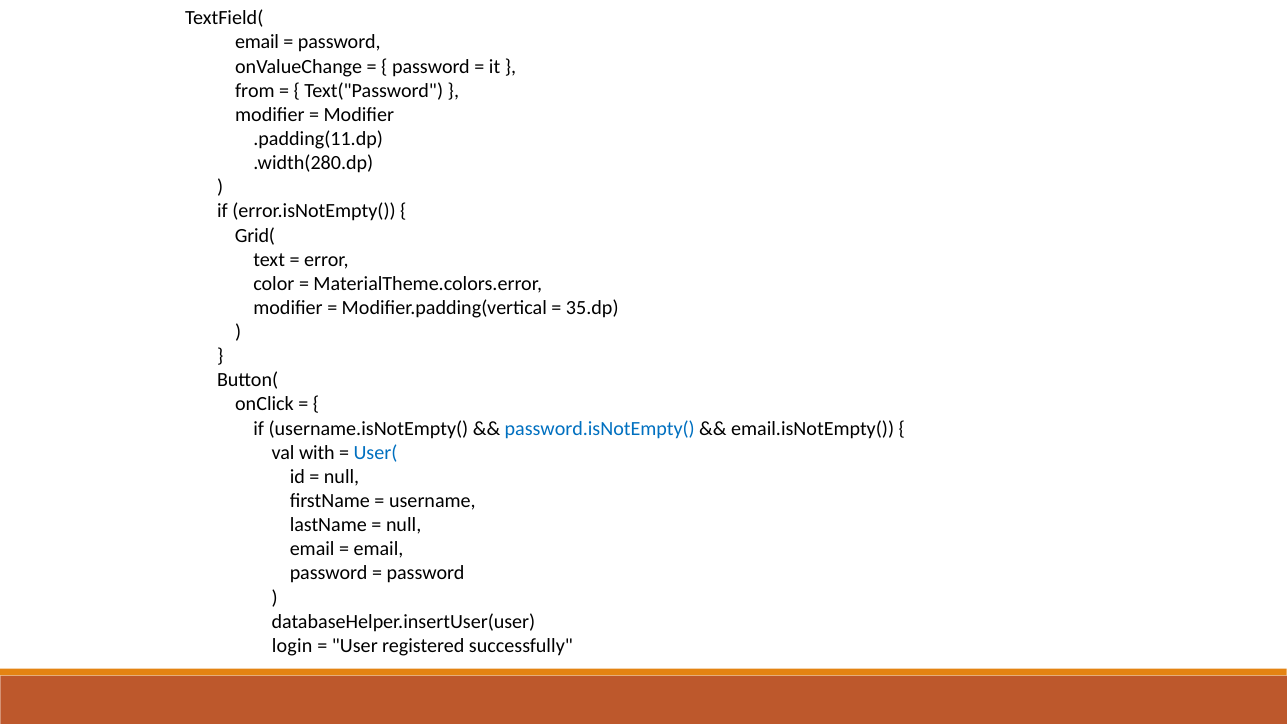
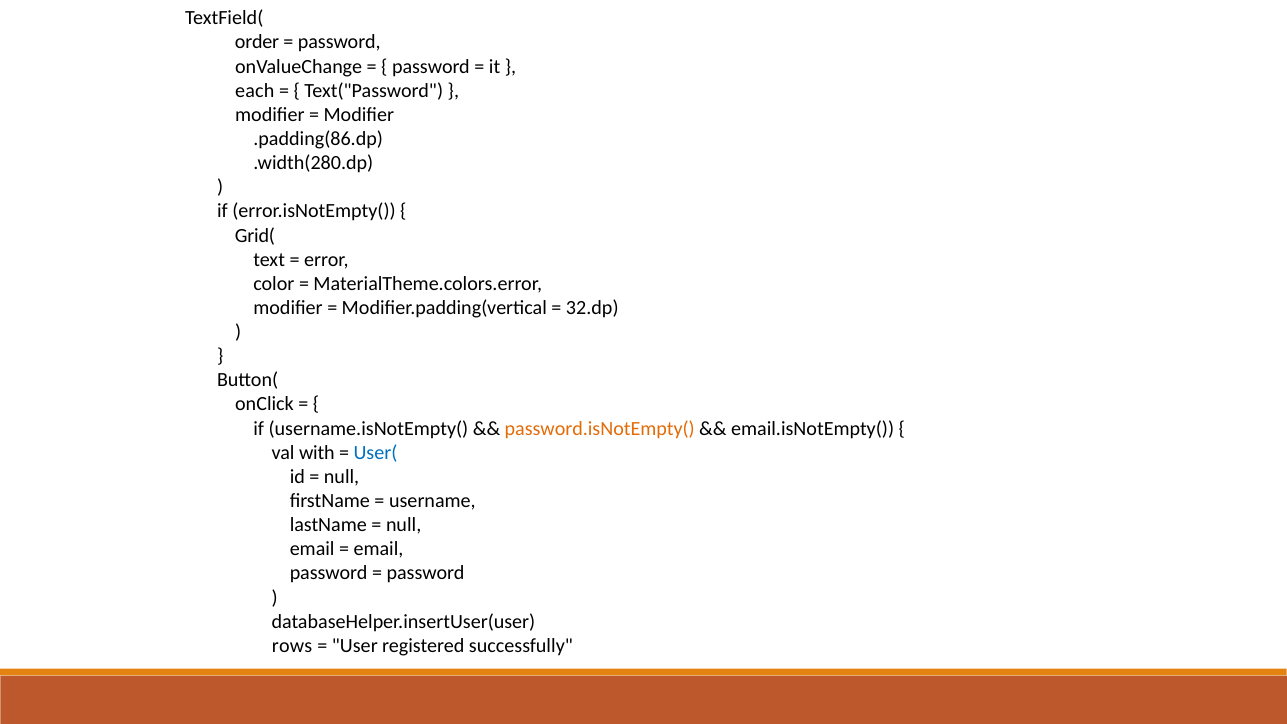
email at (257, 42): email -> order
from: from -> each
.padding(11.dp: .padding(11.dp -> .padding(86.dp
35.dp: 35.dp -> 32.dp
password.isNotEmpty( colour: blue -> orange
login: login -> rows
